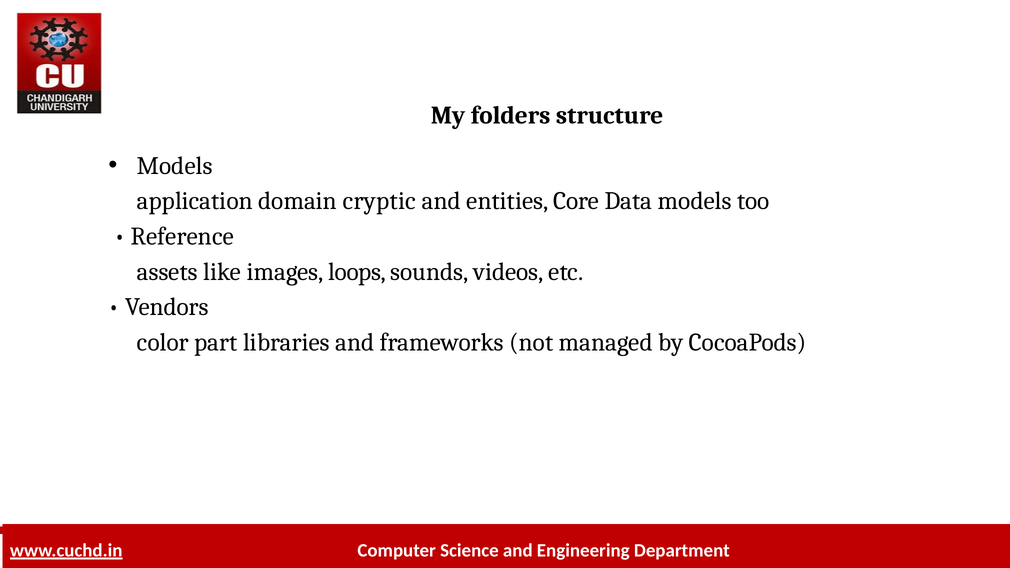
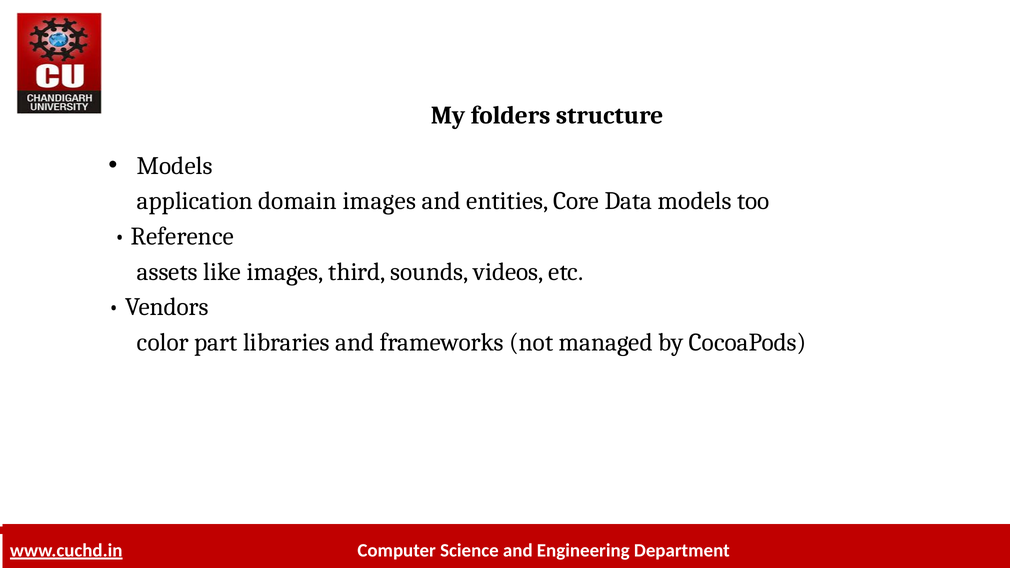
domain cryptic: cryptic -> images
loops: loops -> third
